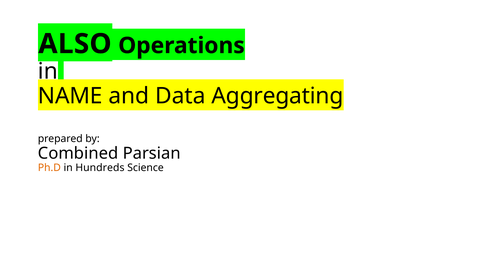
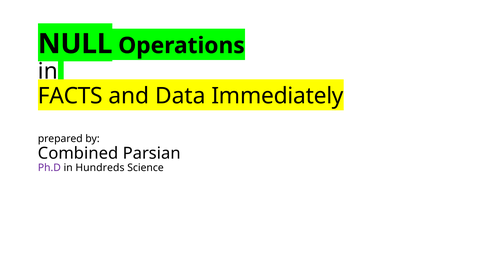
ALSO: ALSO -> NULL
NAME: NAME -> FACTS
Aggregating: Aggregating -> Immediately
Ph.D colour: orange -> purple
